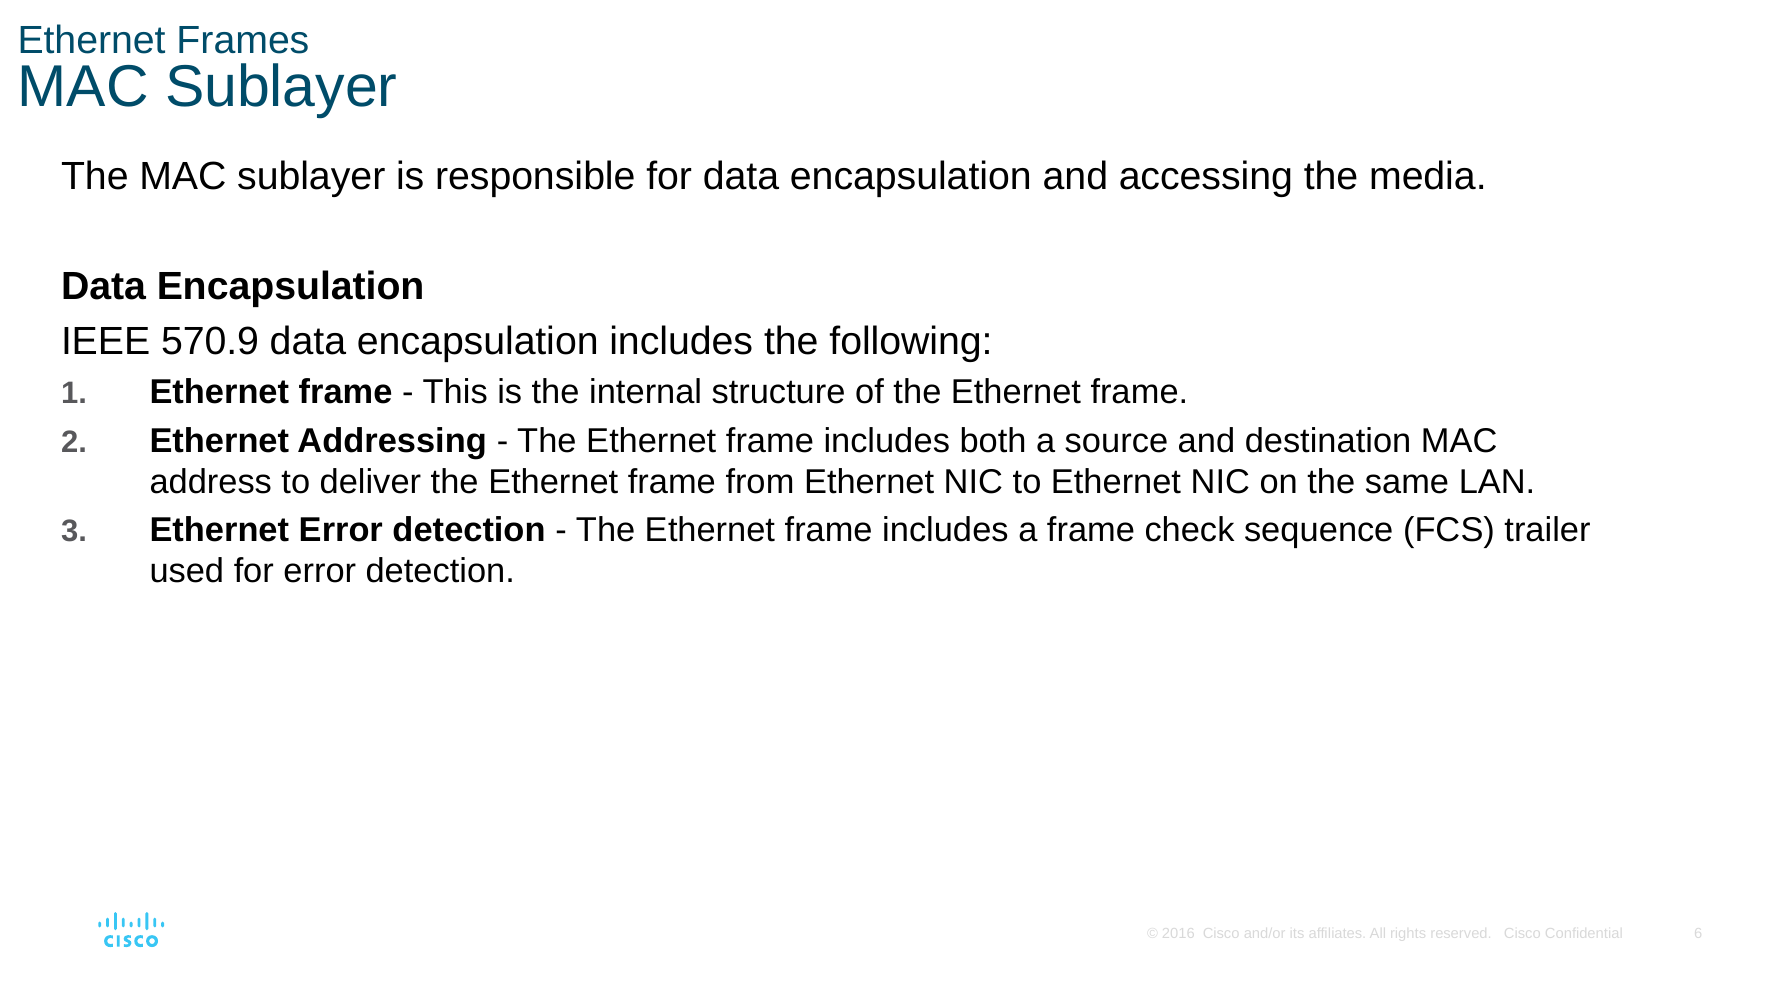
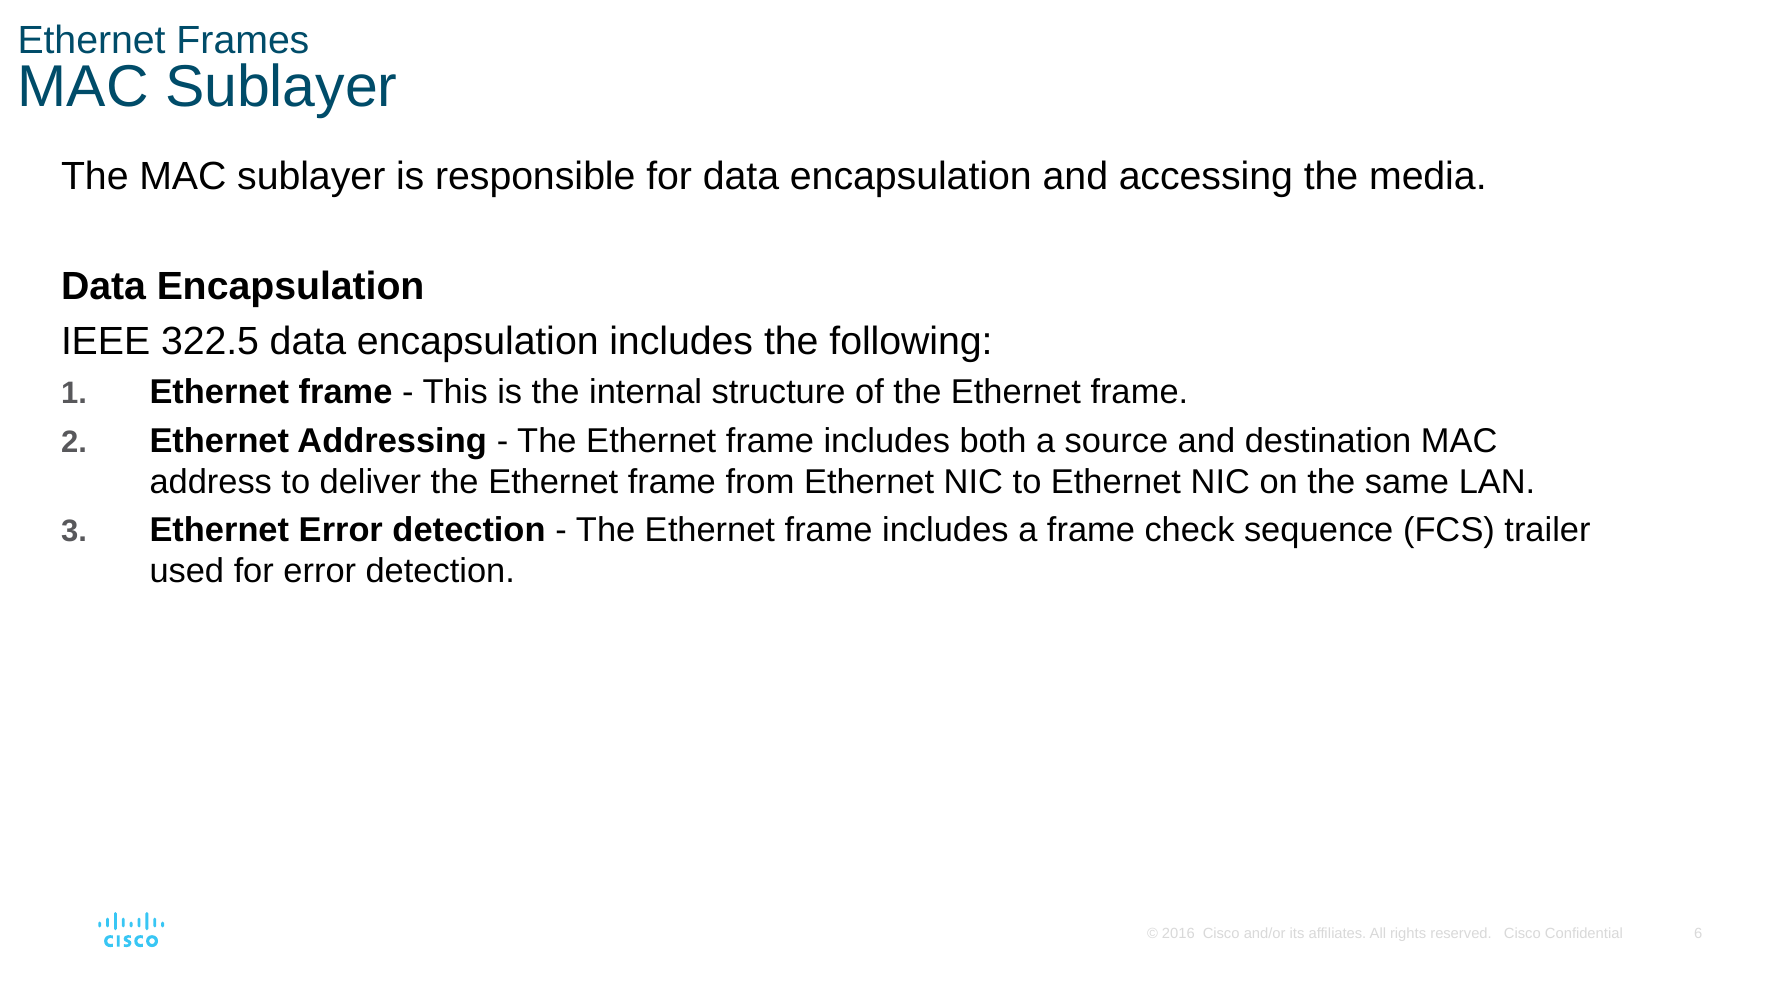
570.9: 570.9 -> 322.5
